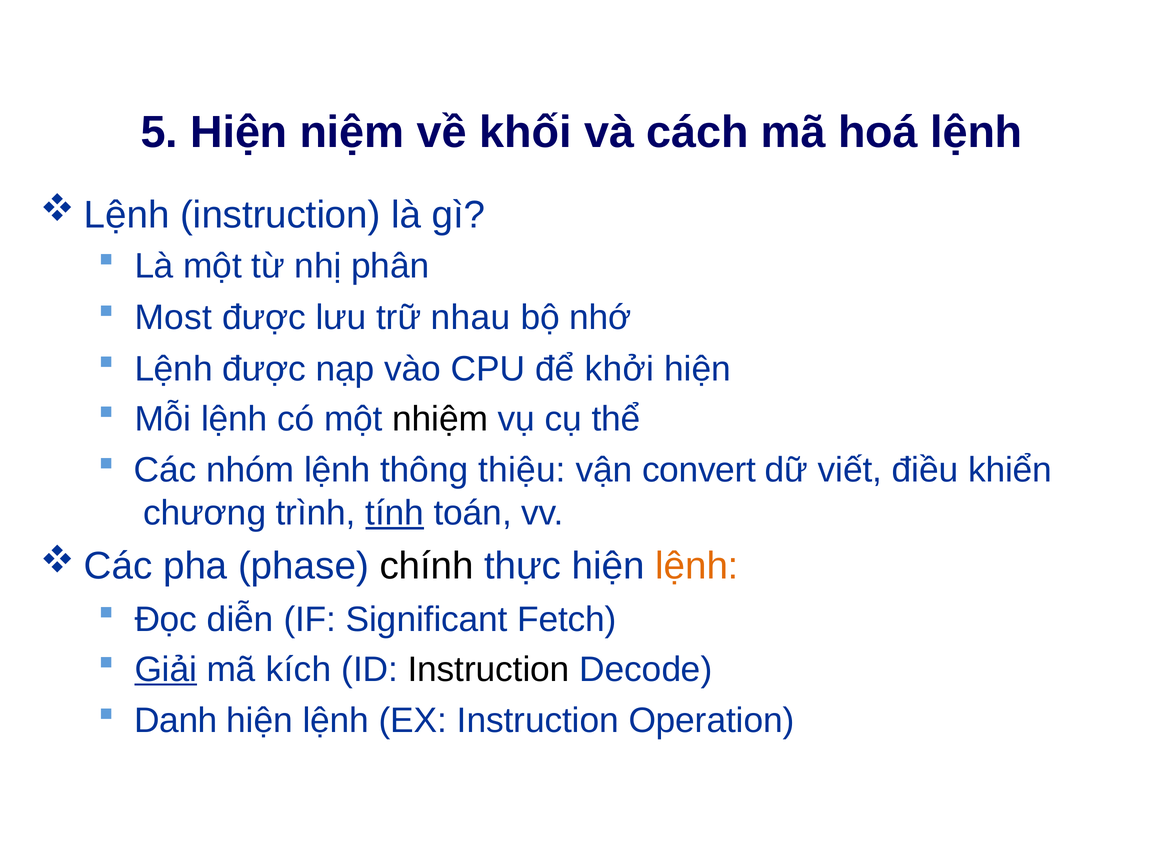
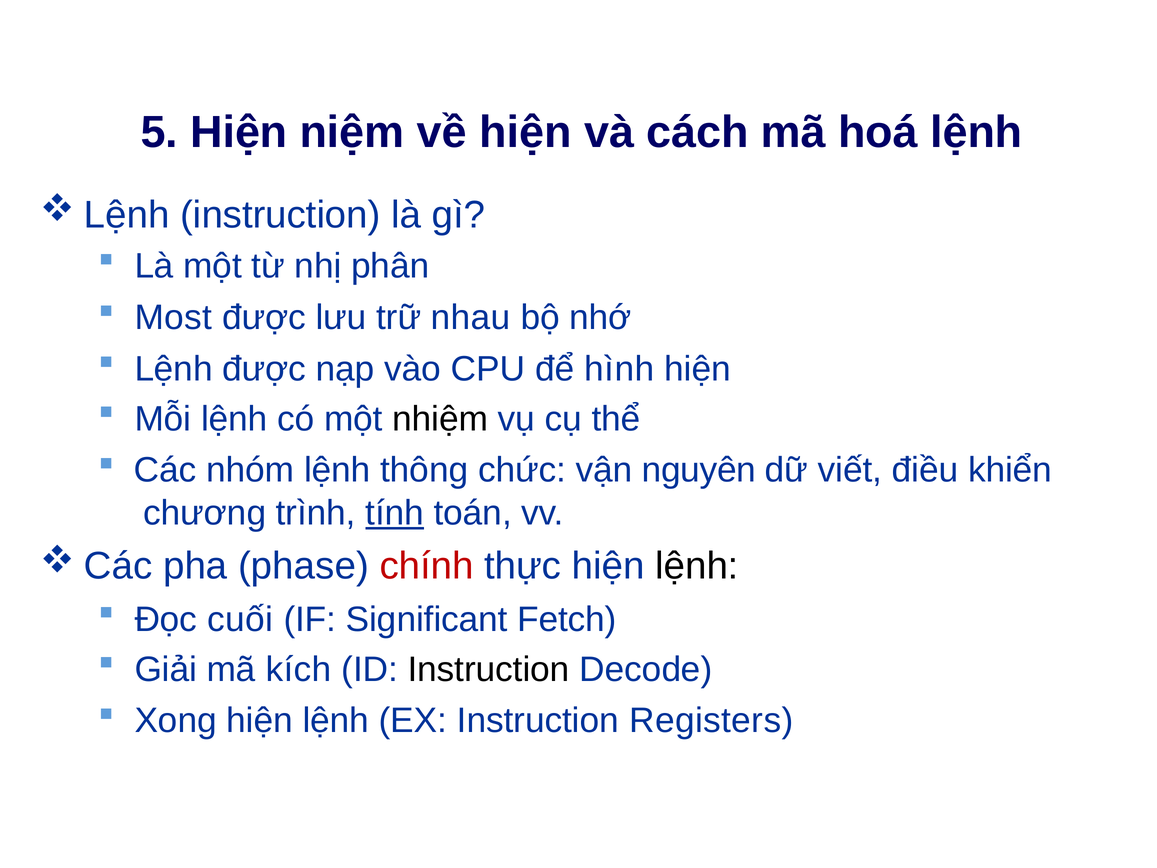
về khối: khối -> hiện
khởi: khởi -> hình
thiệu: thiệu -> chức
convert: convert -> nguyên
chính colour: black -> red
lệnh at (697, 566) colour: orange -> black
diễn: diễn -> cuối
Giải underline: present -> none
Danh: Danh -> Xong
Operation: Operation -> Registers
